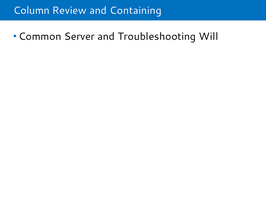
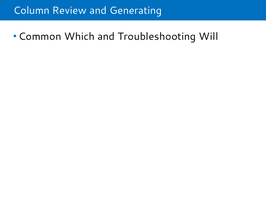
Containing: Containing -> Generating
Server: Server -> Which
